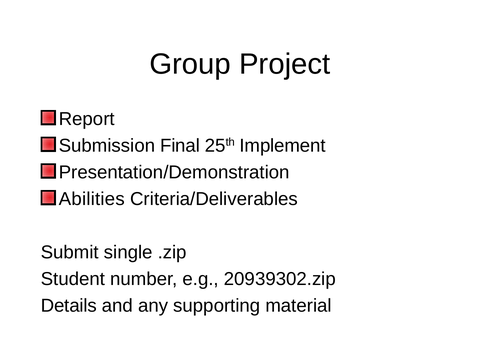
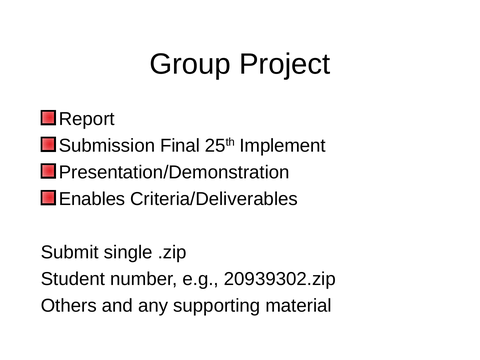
Abilities: Abilities -> Enables
Details: Details -> Others
